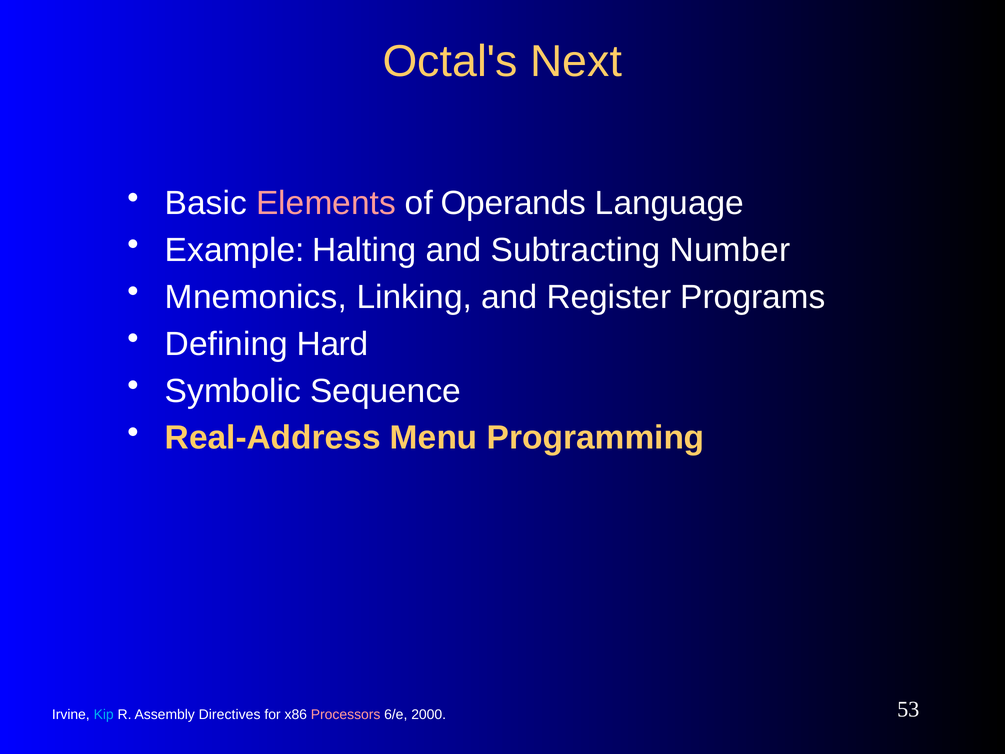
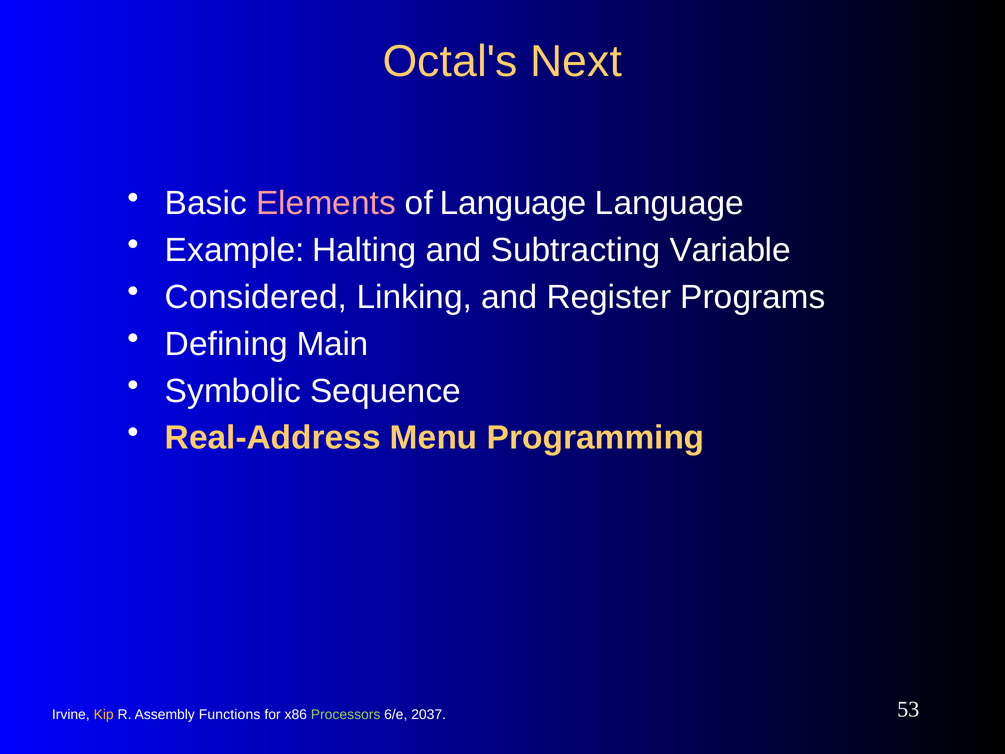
of Operands: Operands -> Language
Number: Number -> Variable
Mnemonics: Mnemonics -> Considered
Hard: Hard -> Main
Kip colour: light blue -> yellow
Directives: Directives -> Functions
Processors colour: pink -> light green
2000: 2000 -> 2037
